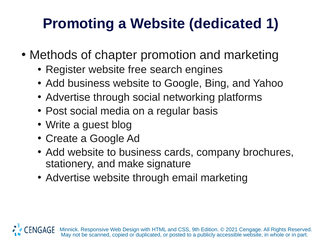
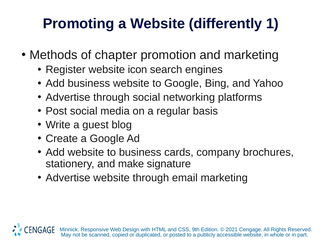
dedicated: dedicated -> differently
free: free -> icon
